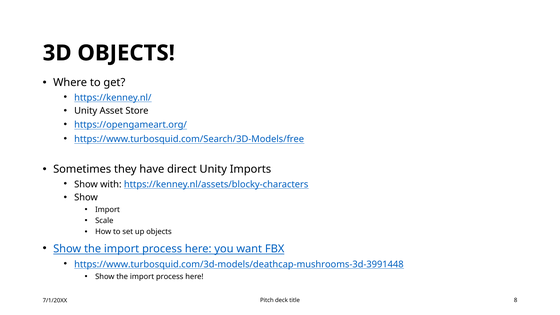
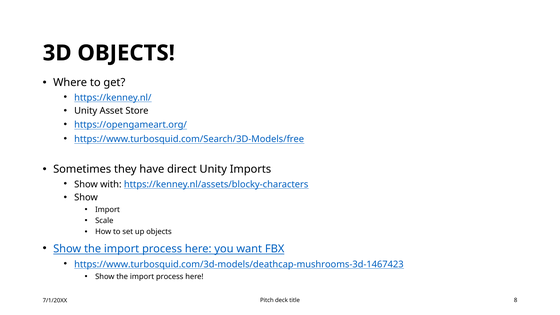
https://www.turbosquid.com/3d-models/deathcap-mushrooms-3d-3991448: https://www.turbosquid.com/3d-models/deathcap-mushrooms-3d-3991448 -> https://www.turbosquid.com/3d-models/deathcap-mushrooms-3d-1467423
